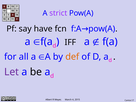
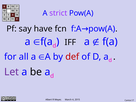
def colour: orange -> red
